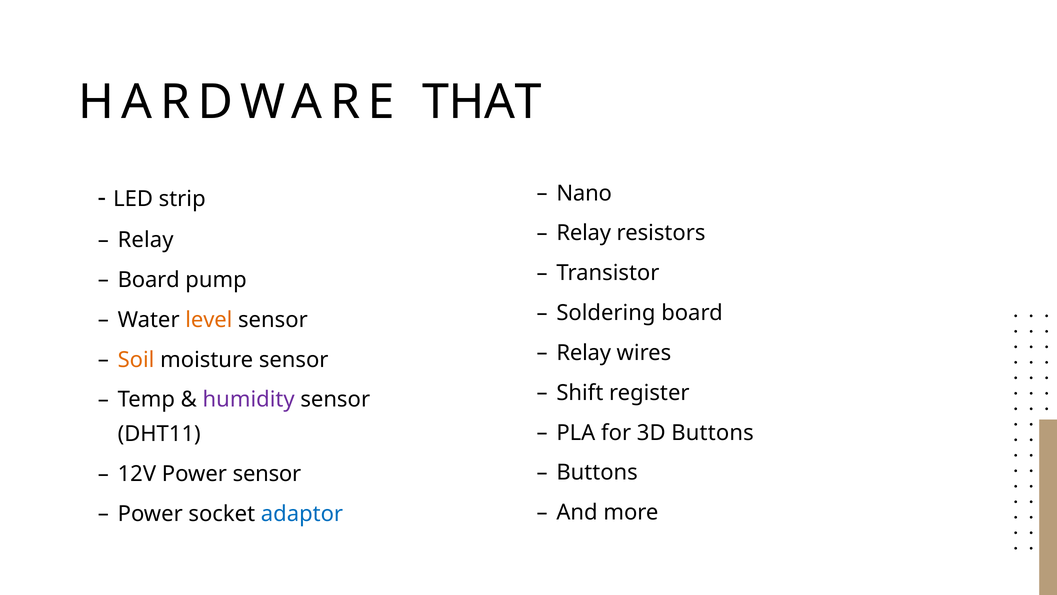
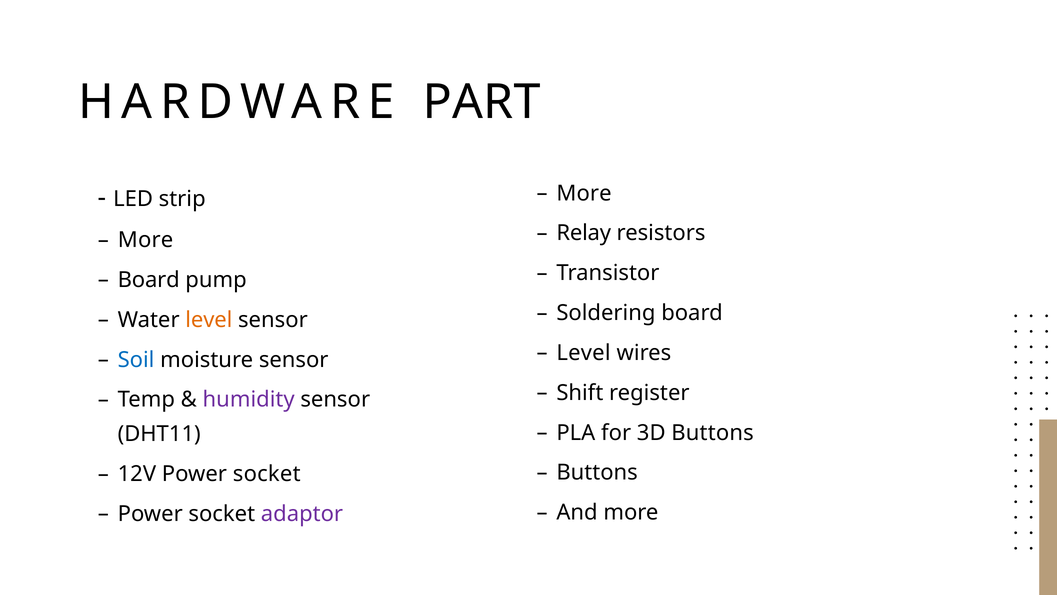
THAT: THAT -> PART
Nano at (584, 193): Nano -> More
Relay at (146, 240): Relay -> More
Relay at (584, 353): Relay -> Level
Soil colour: orange -> blue
12V Power sensor: sensor -> socket
adaptor colour: blue -> purple
